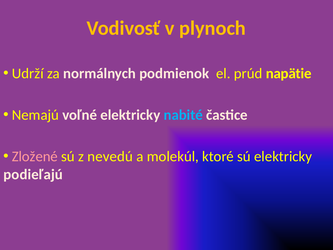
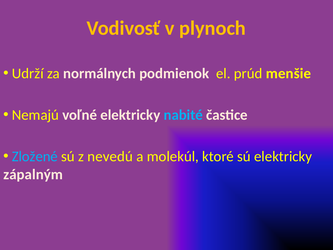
napätie: napätie -> menšie
Zložené colour: pink -> light blue
podieľajú: podieľajú -> zápalným
